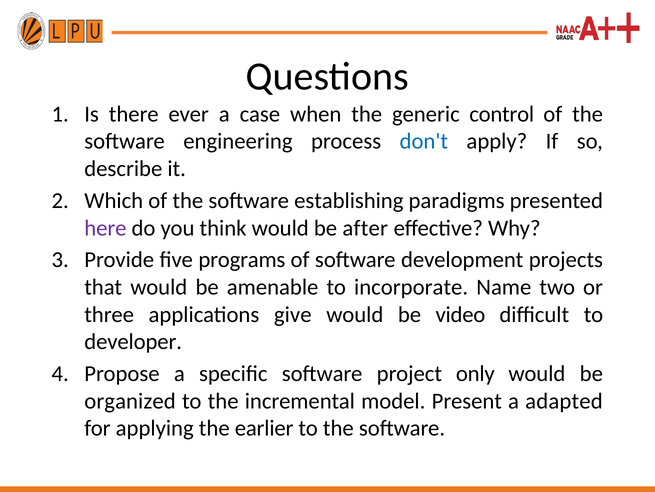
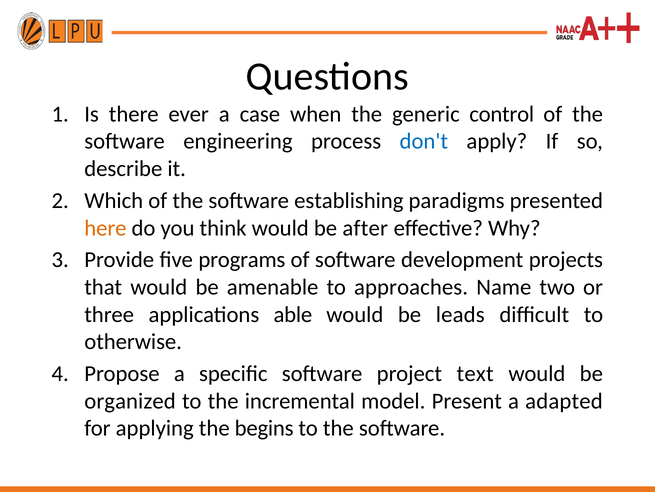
here colour: purple -> orange
incorporate: incorporate -> approaches
give: give -> able
video: video -> leads
developer: developer -> otherwise
only: only -> text
earlier: earlier -> begins
